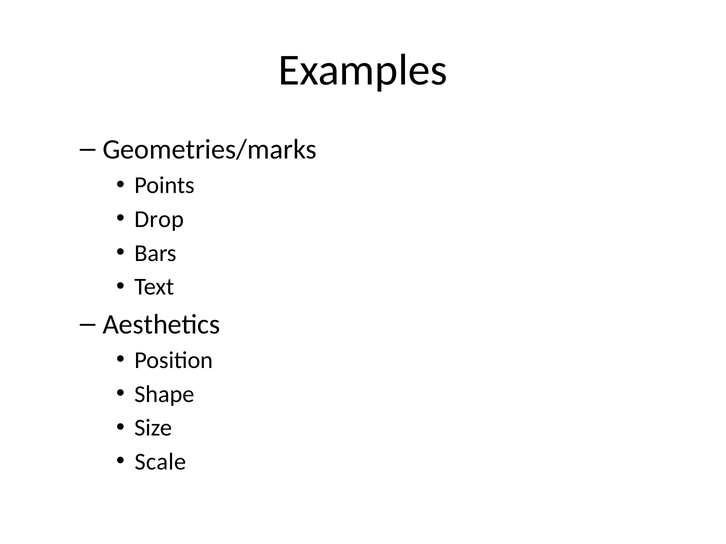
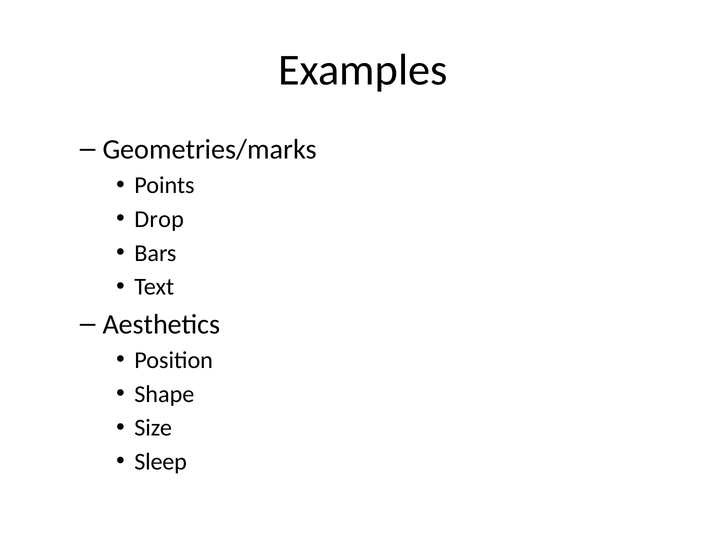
Scale: Scale -> Sleep
